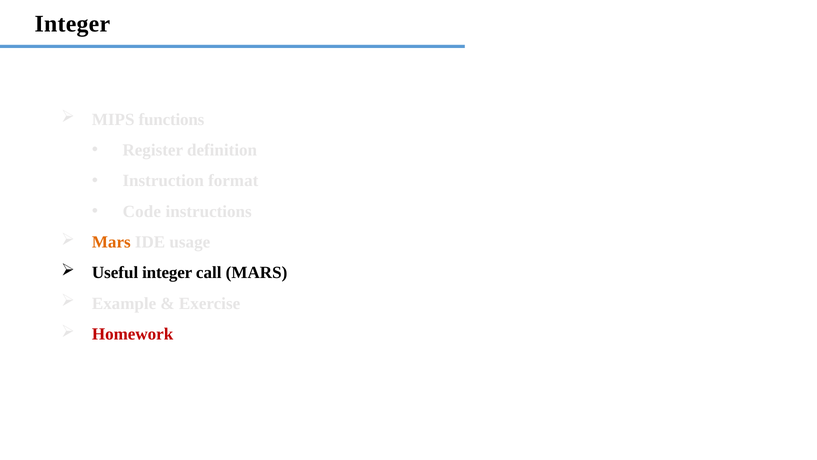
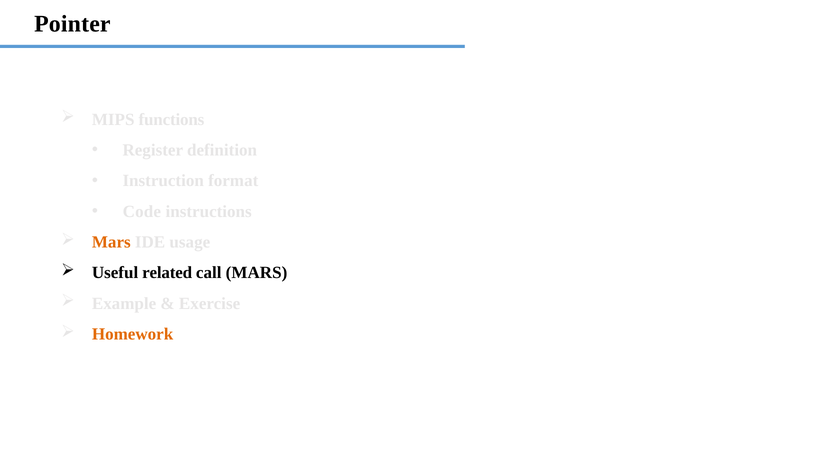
Integer at (72, 24): Integer -> Pointer
Useful integer: integer -> related
Homework colour: red -> orange
